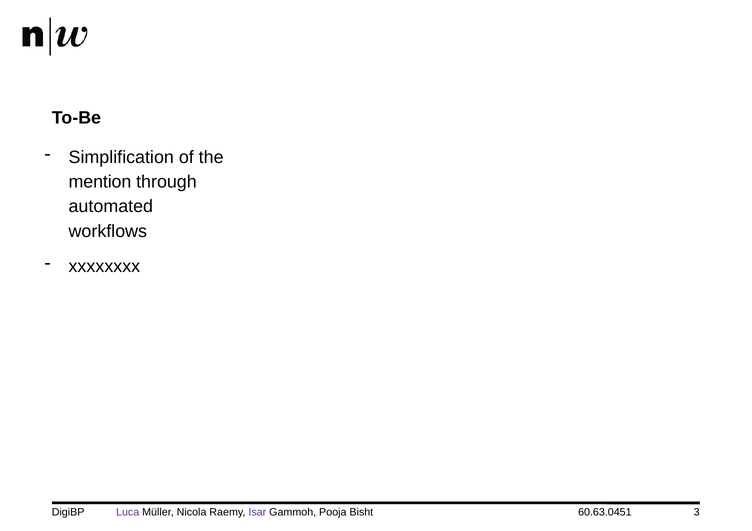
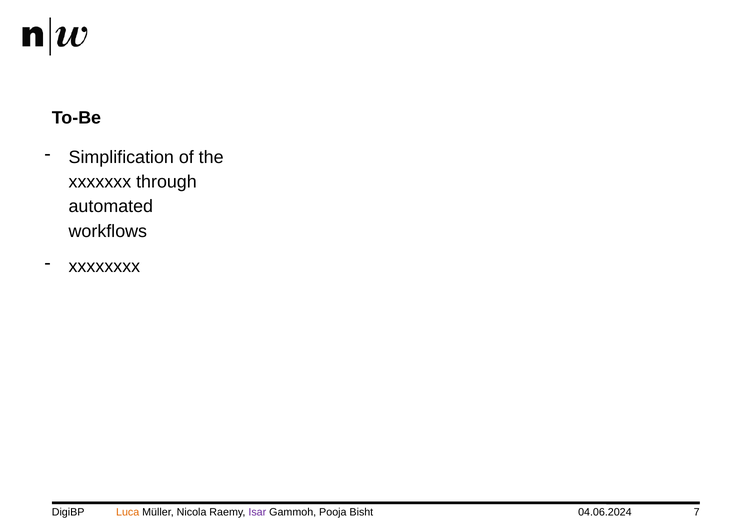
mention: mention -> xxxxxxx
Luca colour: purple -> orange
60.63.0451: 60.63.0451 -> 04.06.2024
3: 3 -> 7
